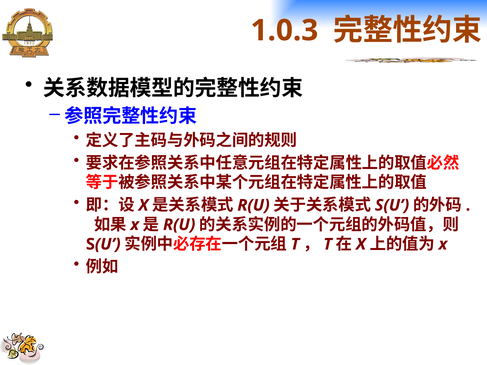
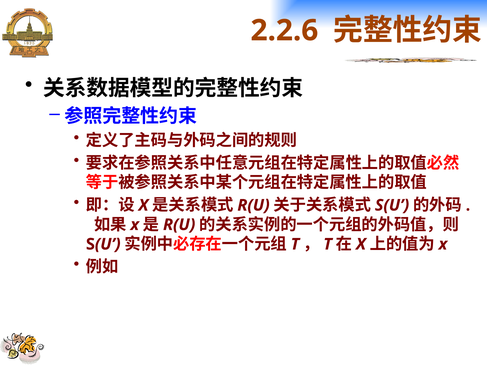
1.0.3: 1.0.3 -> 2.2.6
